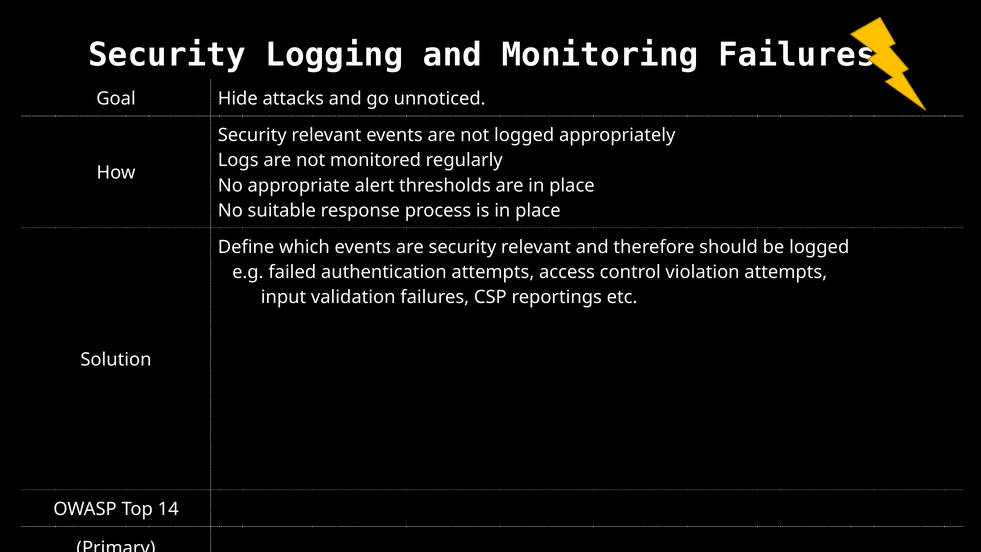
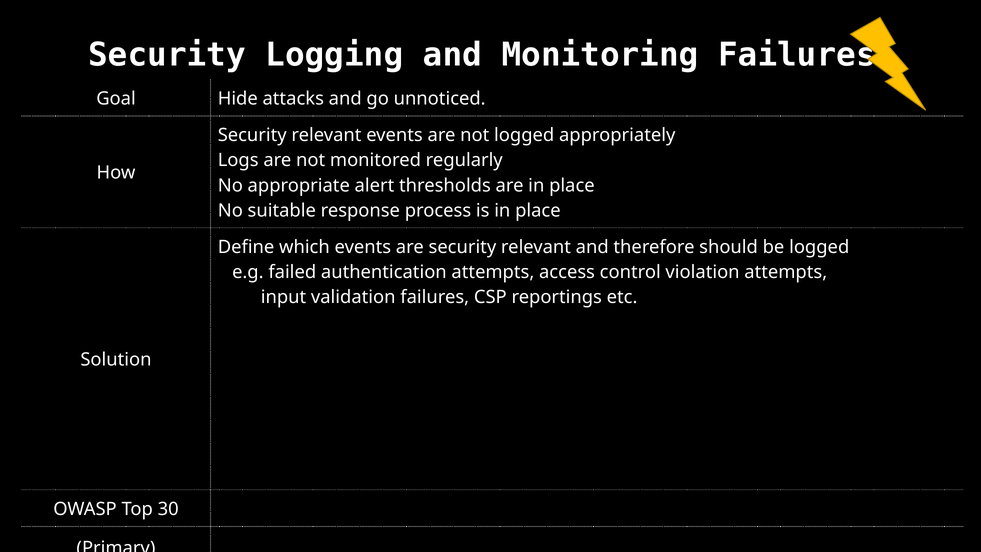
14: 14 -> 30
